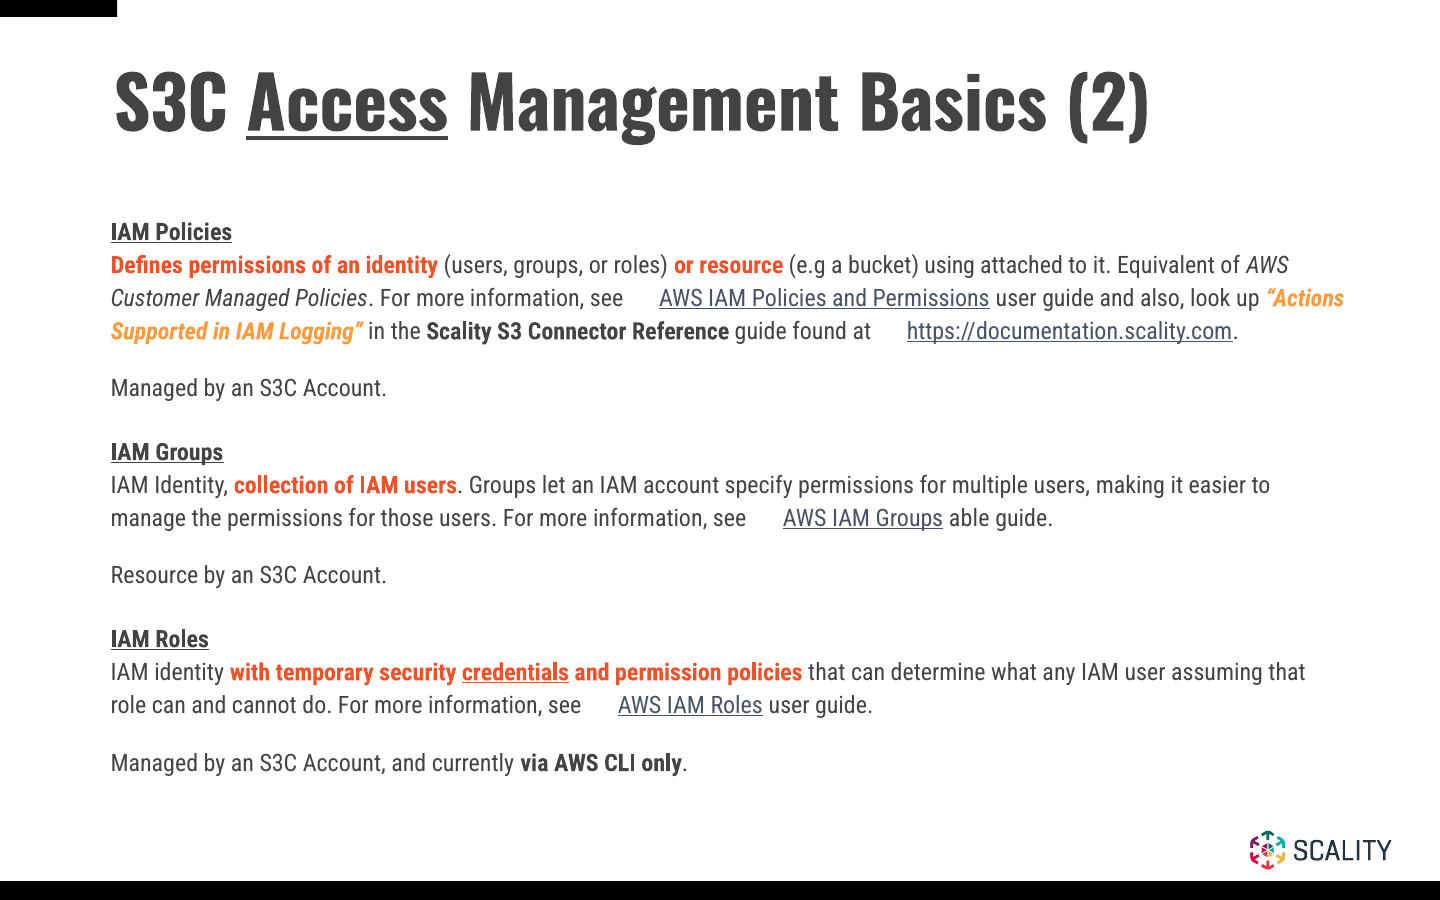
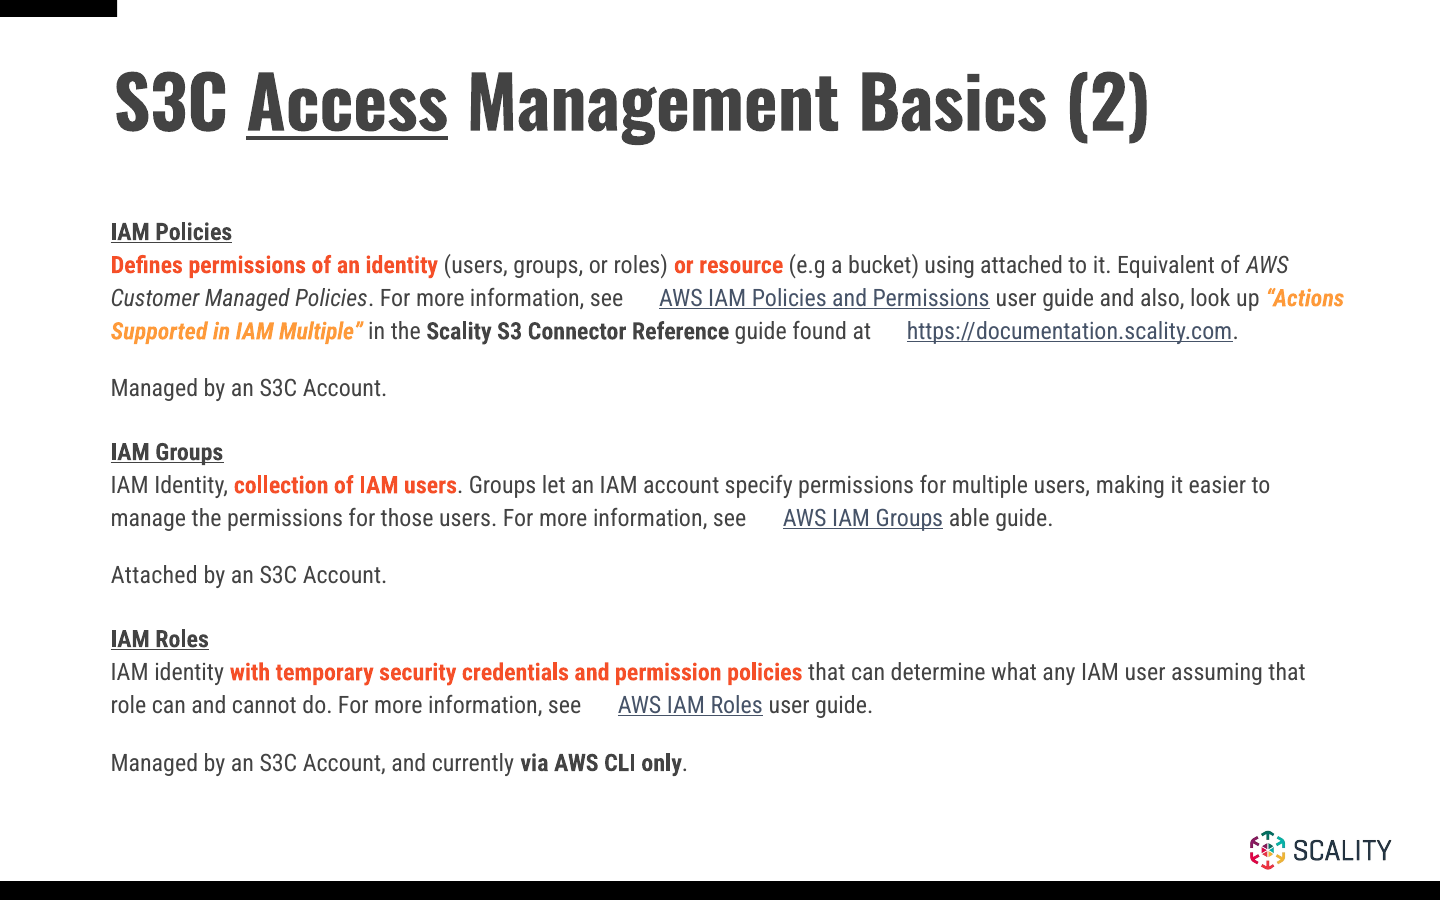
IAM Logging: Logging -> Multiple
Resource at (154, 576): Resource -> Attached
credentials underline: present -> none
